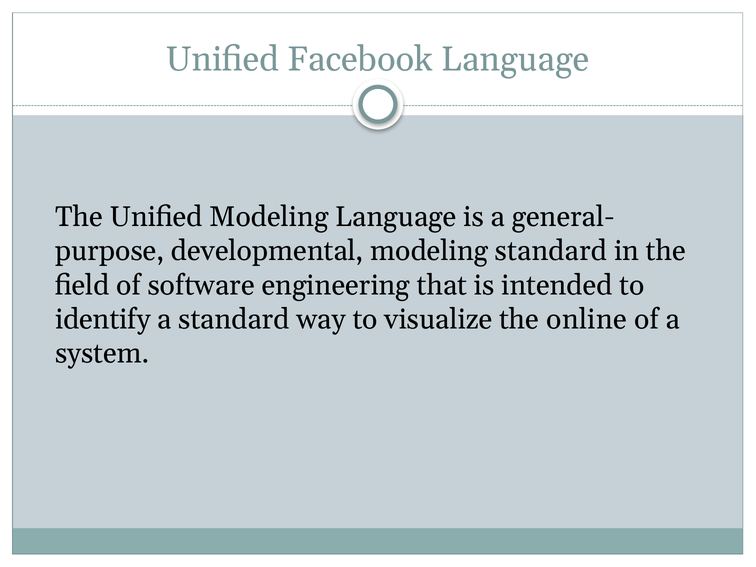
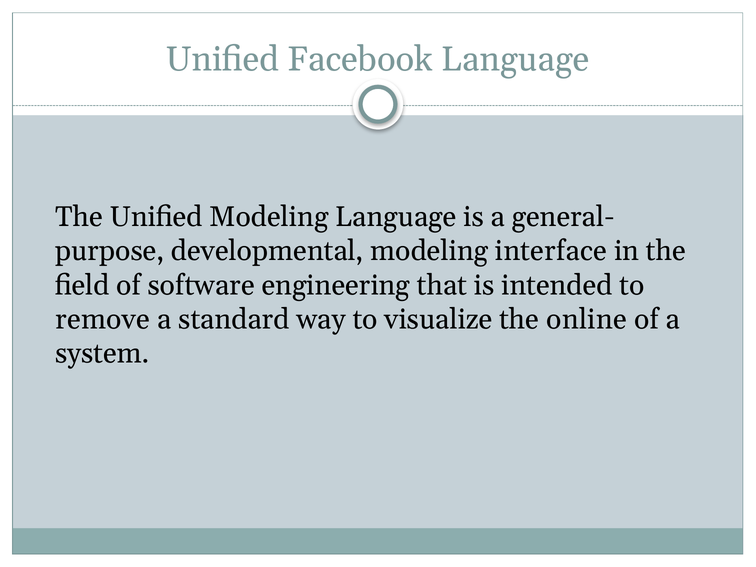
modeling standard: standard -> interface
identify: identify -> remove
